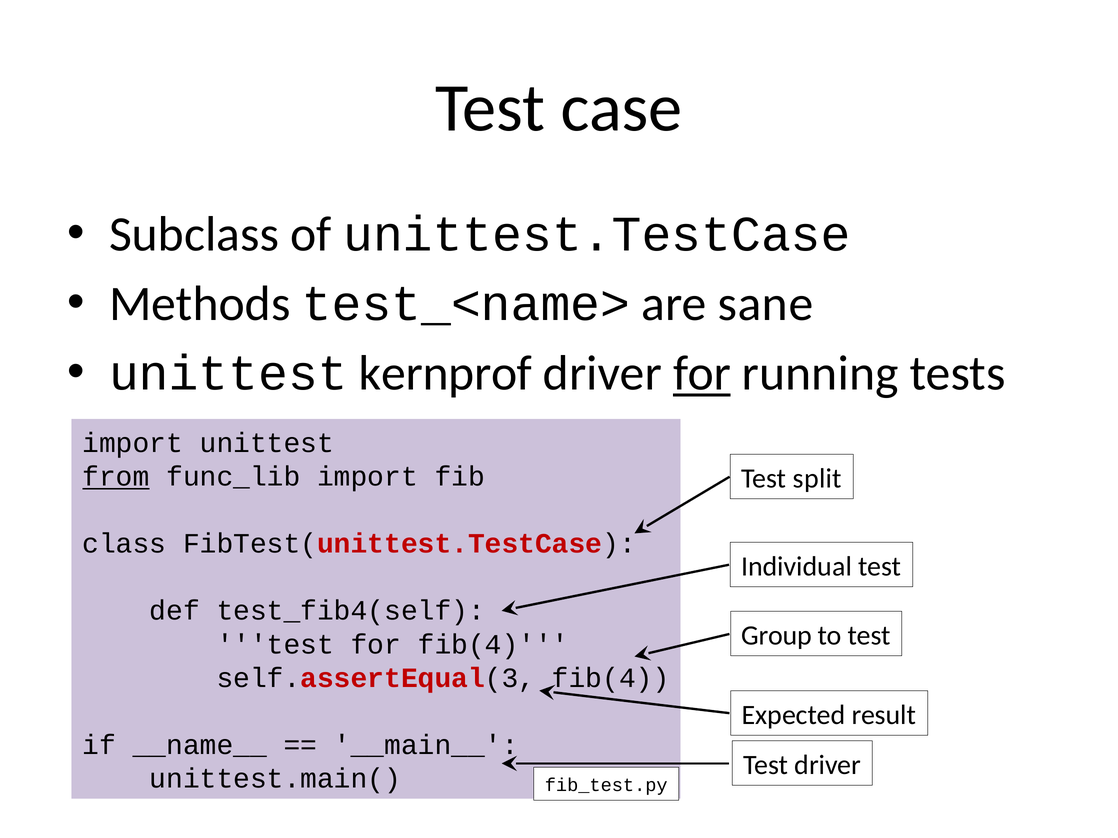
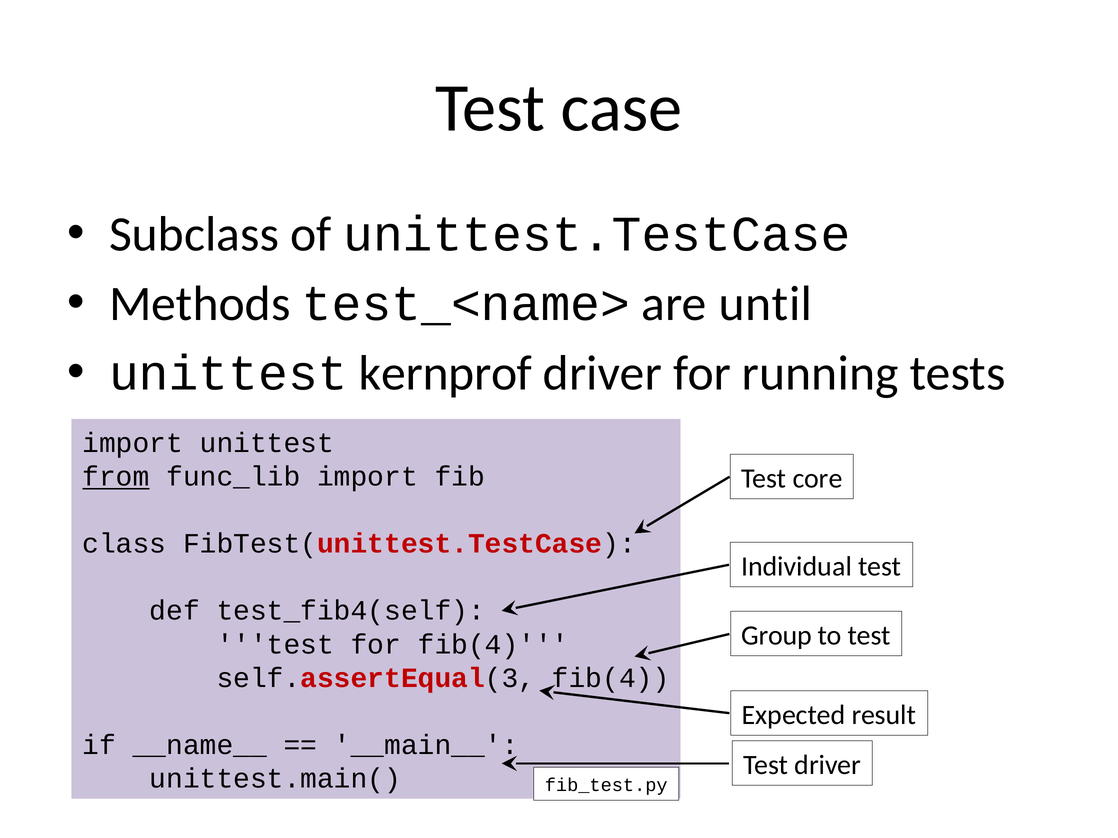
sane: sane -> until
for at (702, 374) underline: present -> none
split: split -> core
